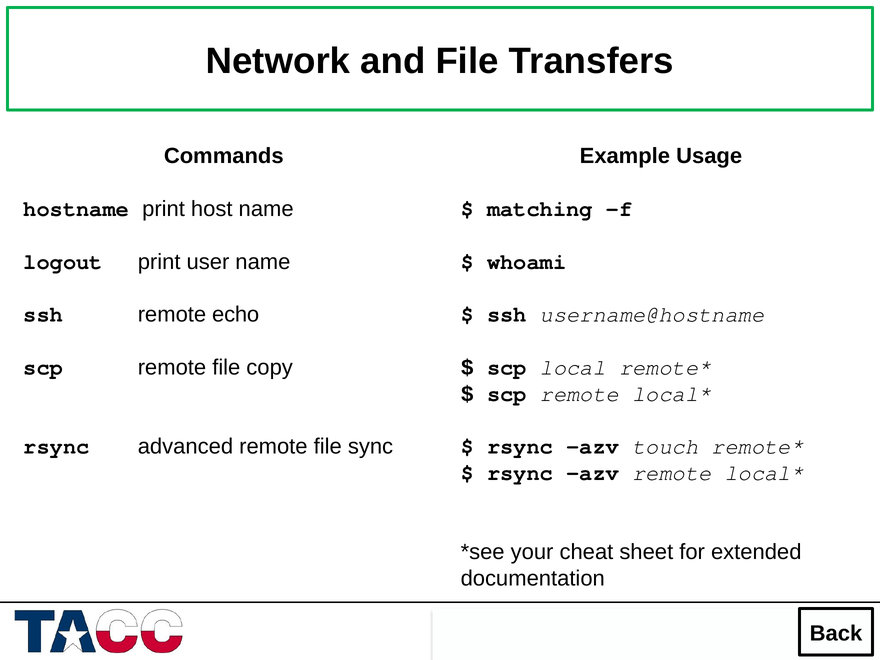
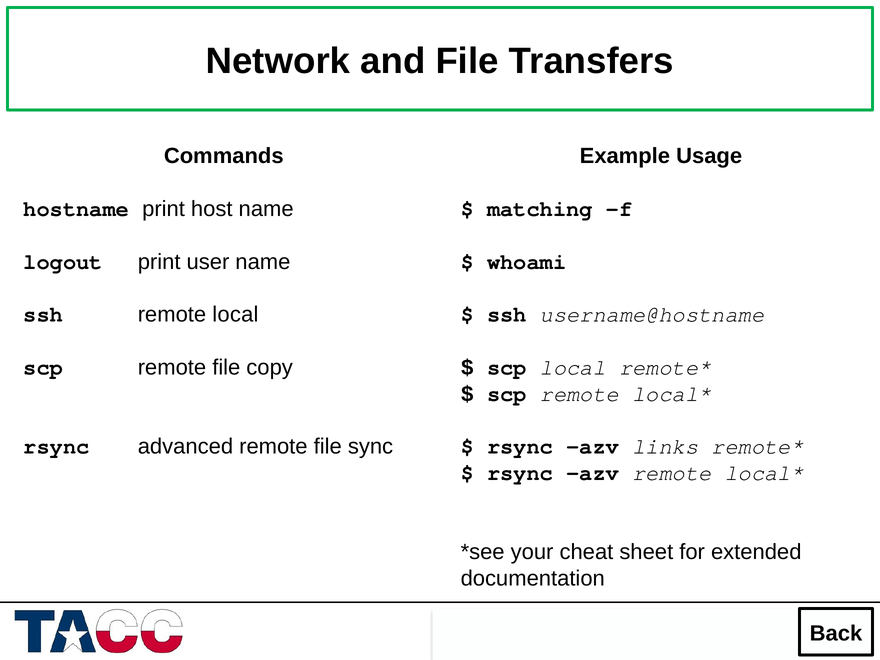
remote echo: echo -> local
touch: touch -> links
